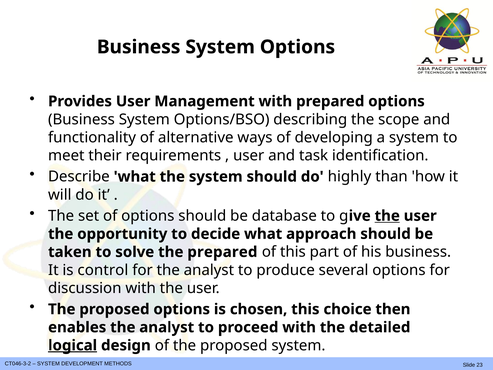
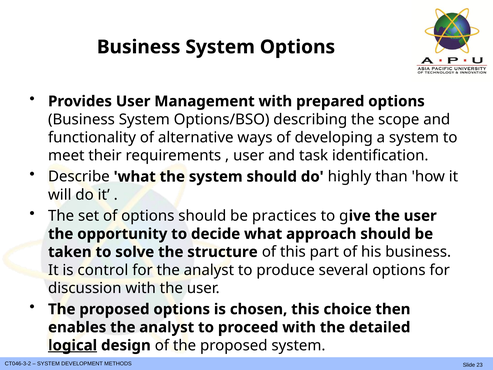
database: database -> practices
the at (387, 216) underline: present -> none
the prepared: prepared -> structure
